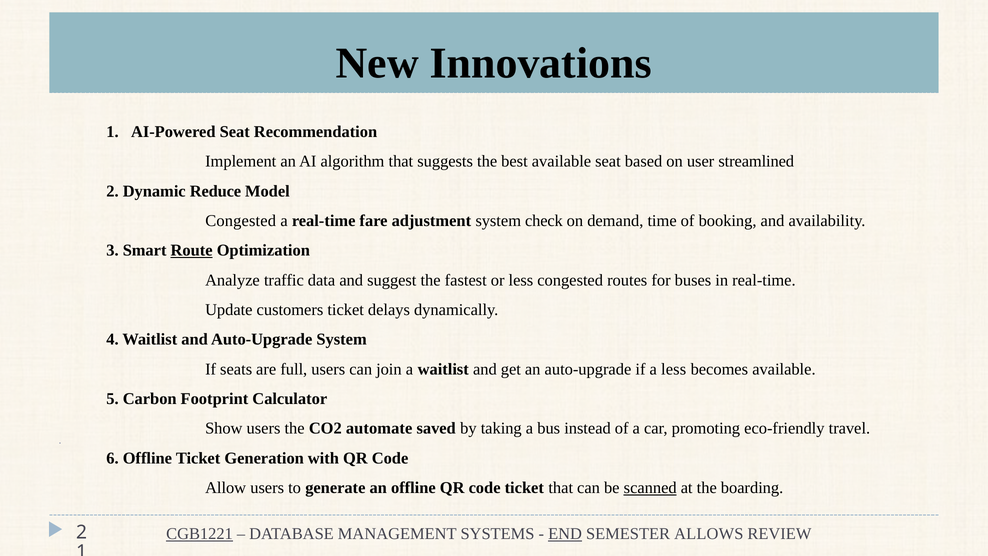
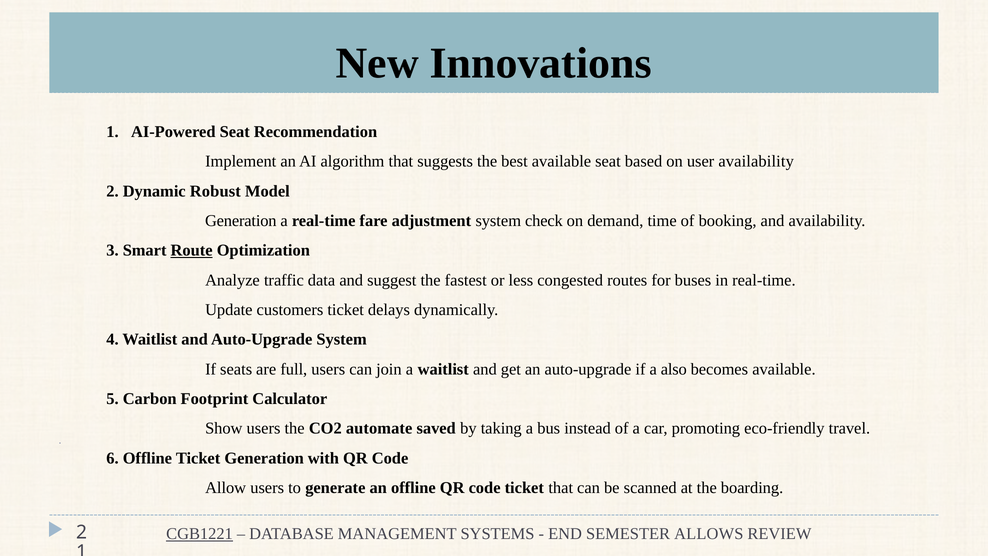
user streamlined: streamlined -> availability
Reduce: Reduce -> Robust
Congested at (241, 221): Congested -> Generation
a less: less -> also
scanned underline: present -> none
END underline: present -> none
